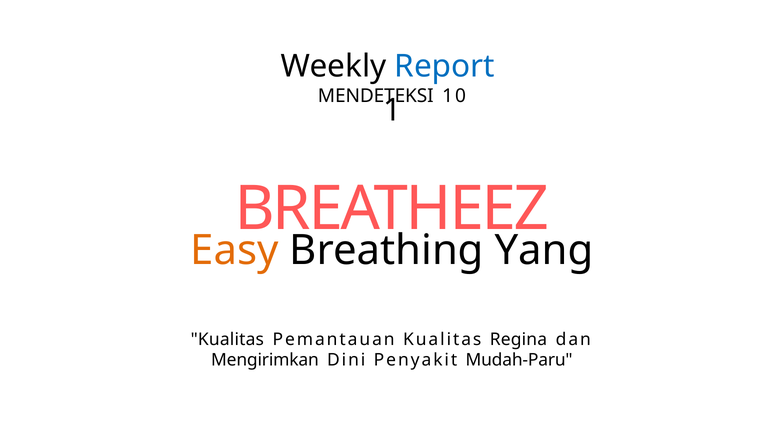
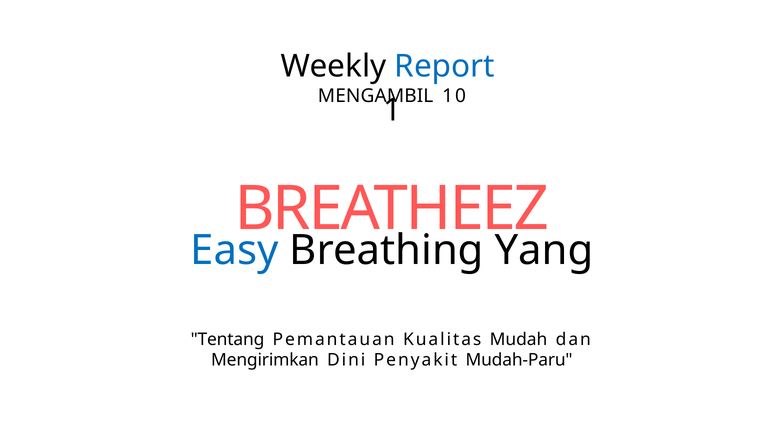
MENDETEKSI: MENDETEKSI -> MENGAMBIL
Easy colour: orange -> blue
Kualitas at (227, 339): Kualitas -> Tentang
Regina: Regina -> Mudah
